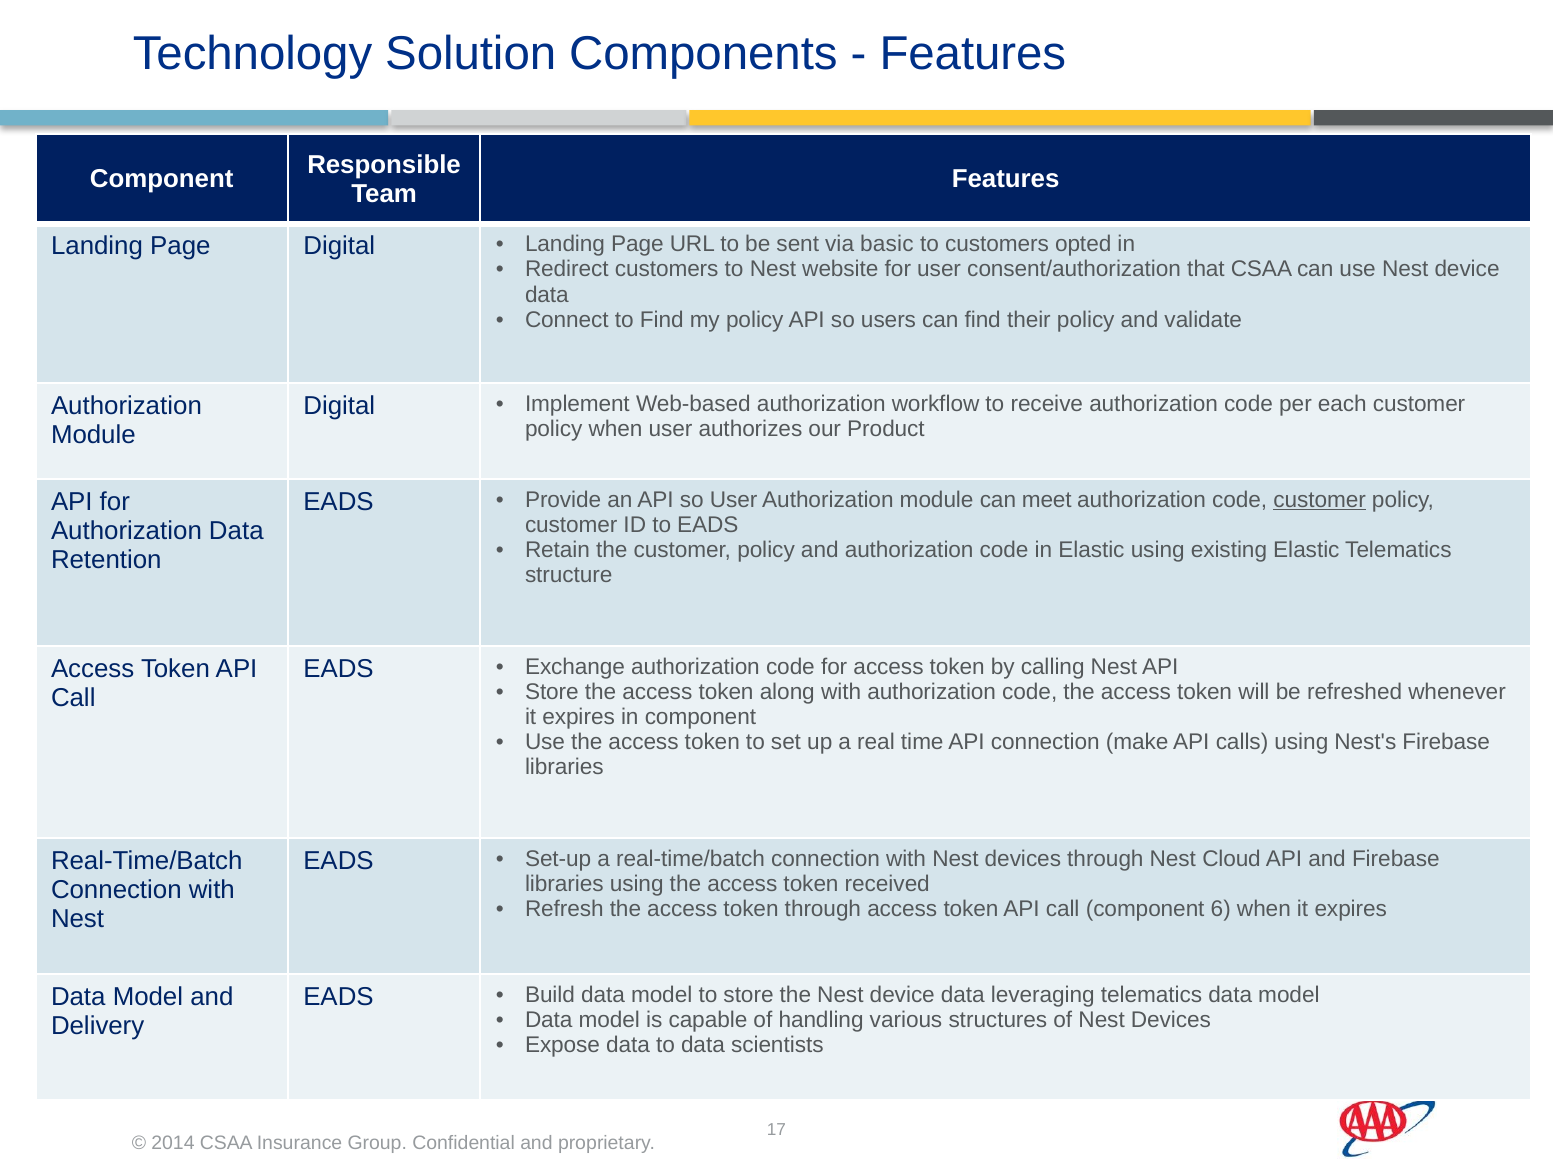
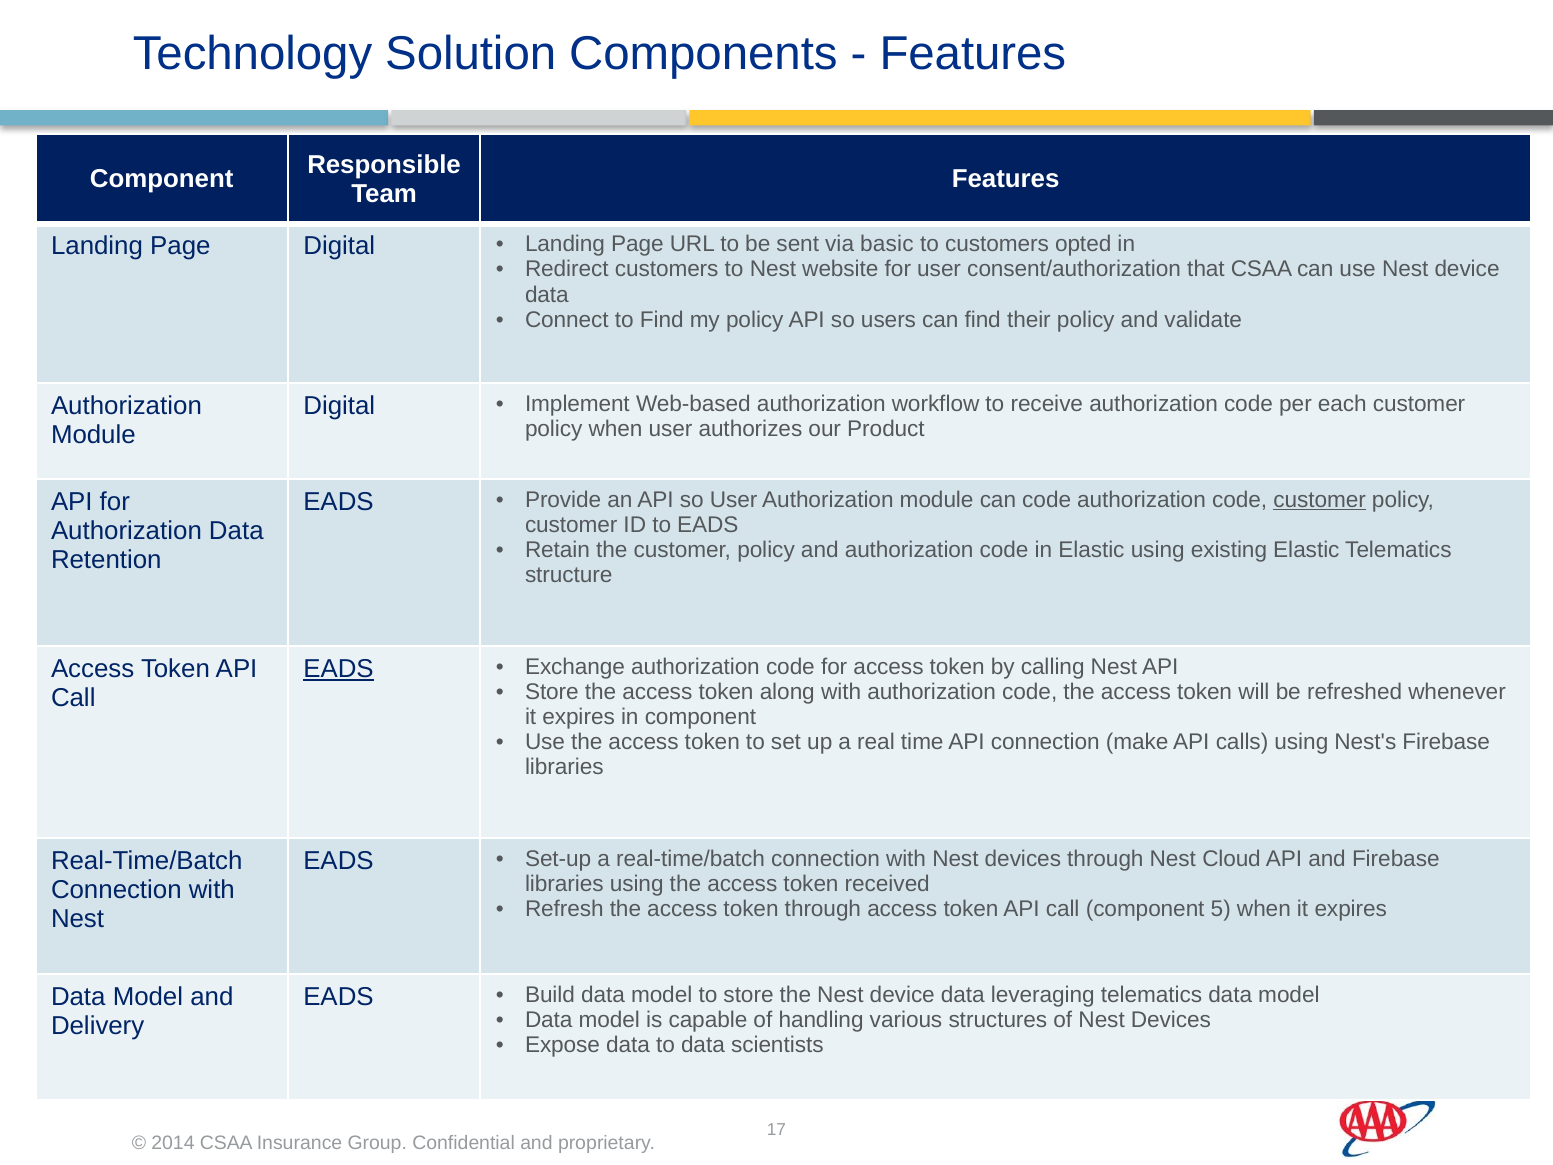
can meet: meet -> code
EADS at (339, 669) underline: none -> present
6: 6 -> 5
